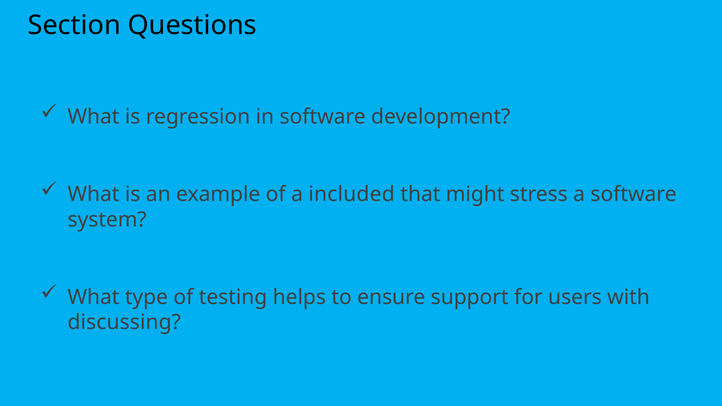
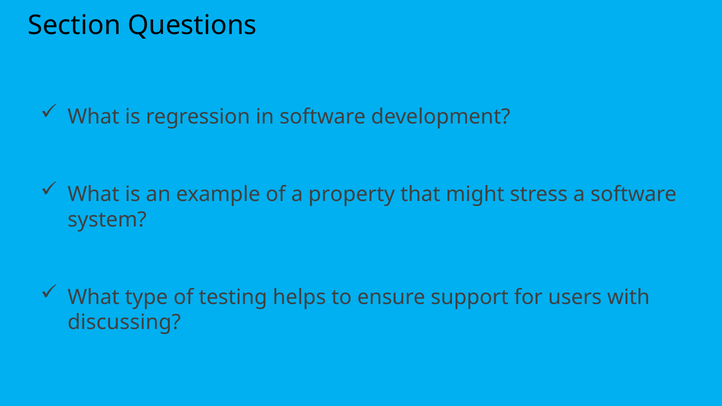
included: included -> property
